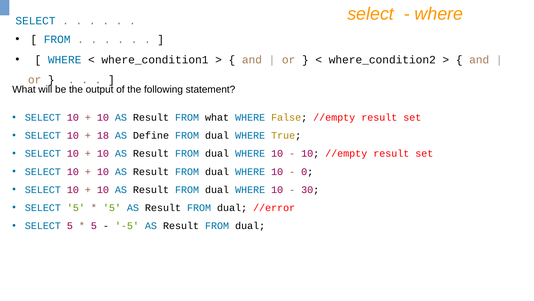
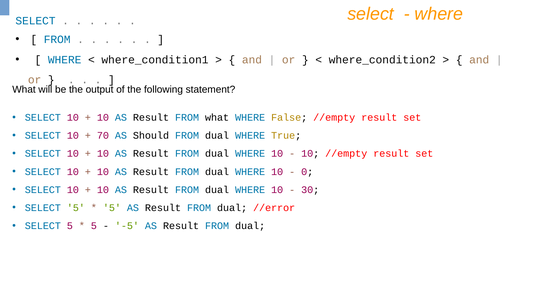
18: 18 -> 70
Define: Define -> Should
